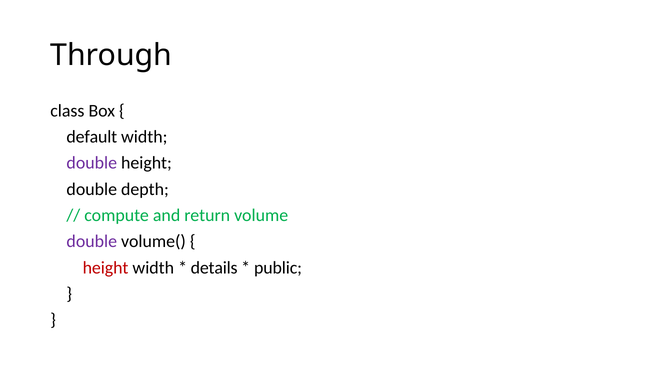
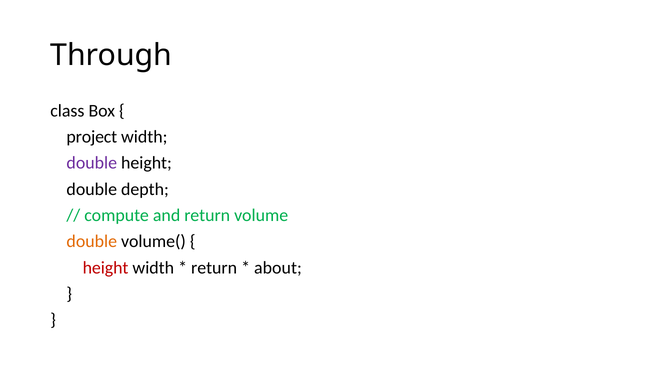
default: default -> project
double at (92, 242) colour: purple -> orange
details at (214, 268): details -> return
public: public -> about
